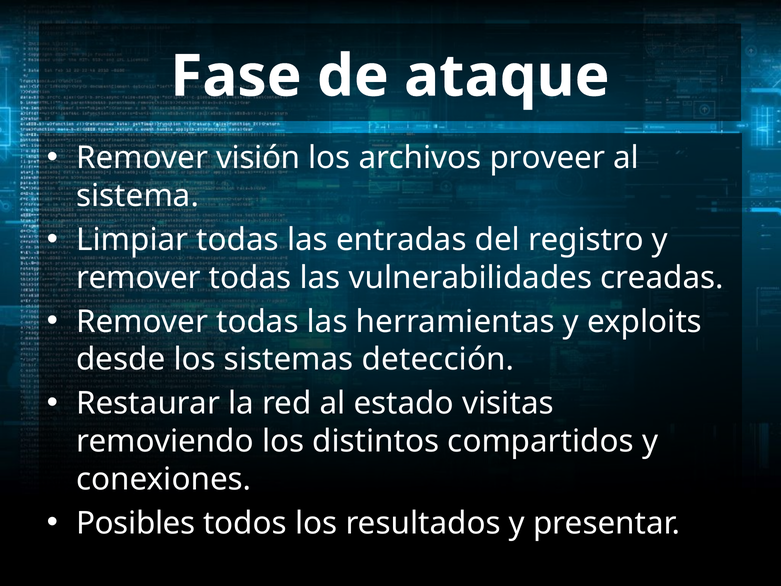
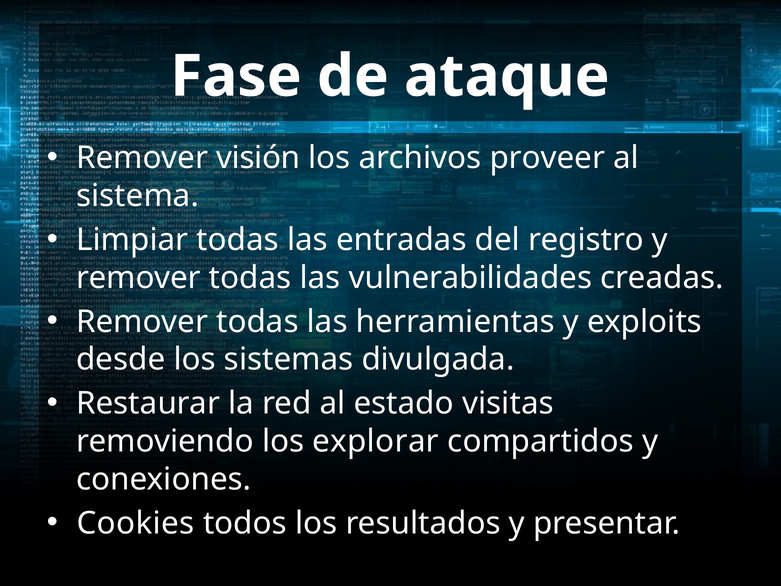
detección: detección -> divulgada
distintos: distintos -> explorar
Posibles: Posibles -> Cookies
